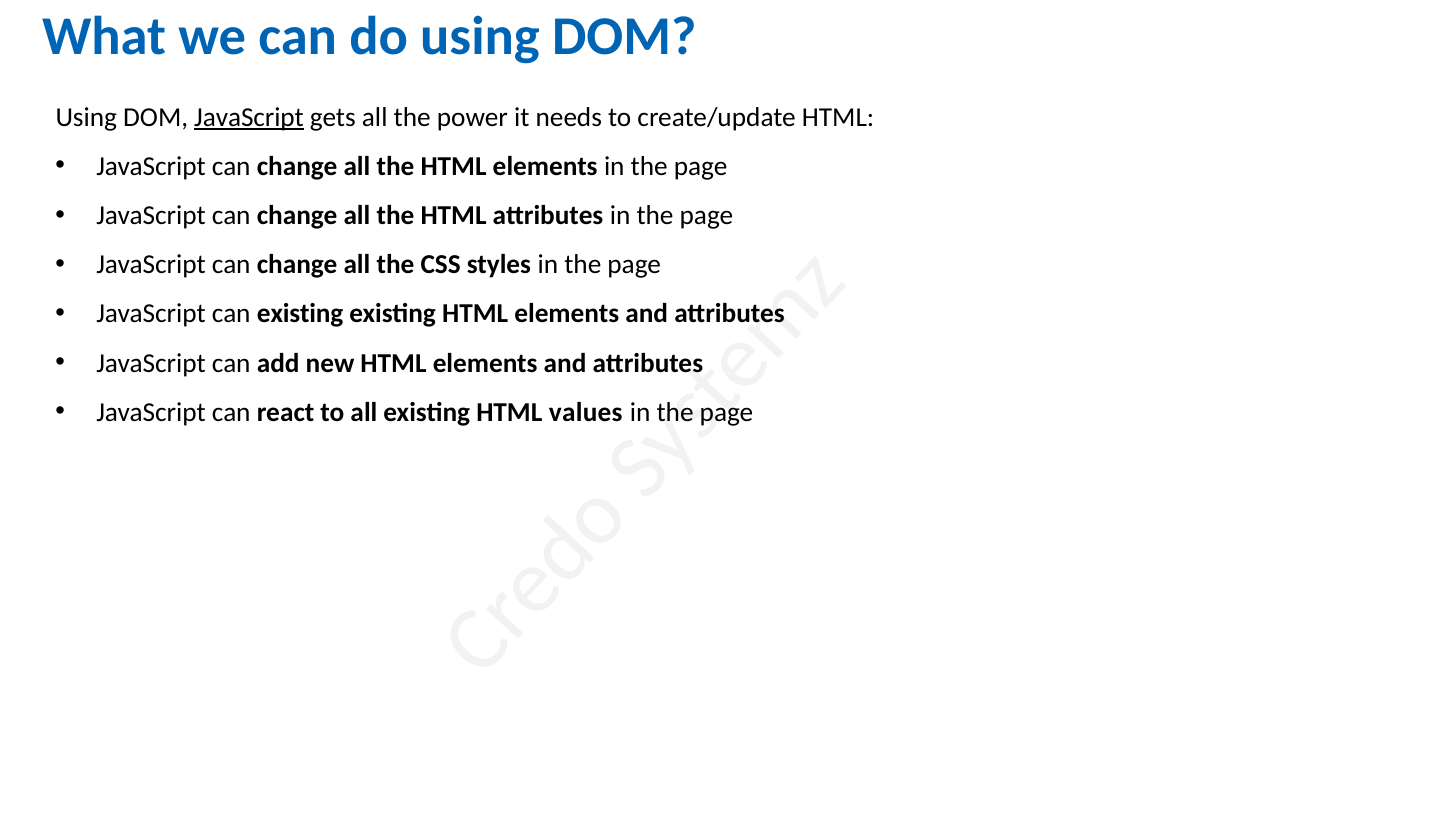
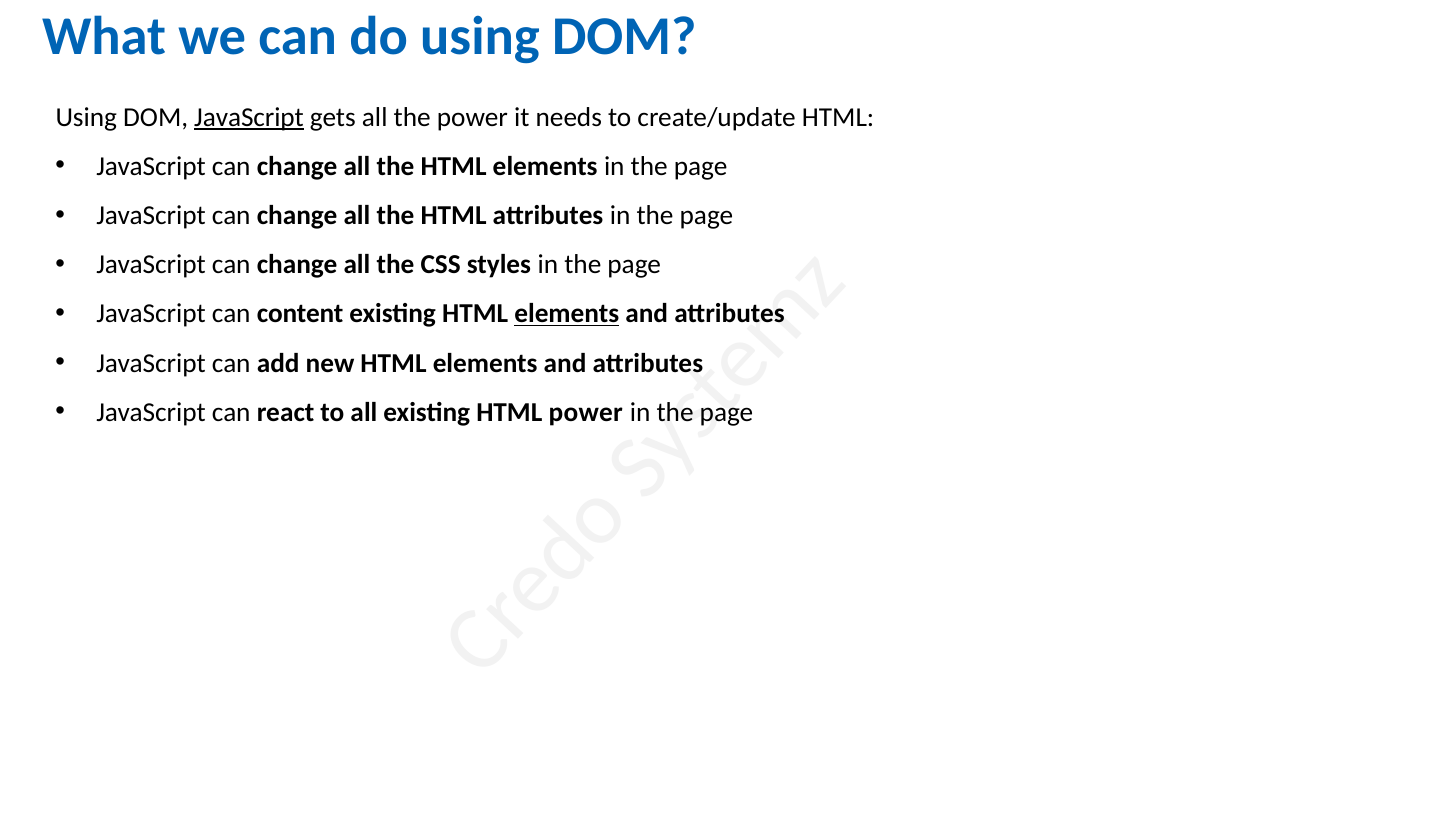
can existing: existing -> content
elements at (567, 314) underline: none -> present
HTML values: values -> power
